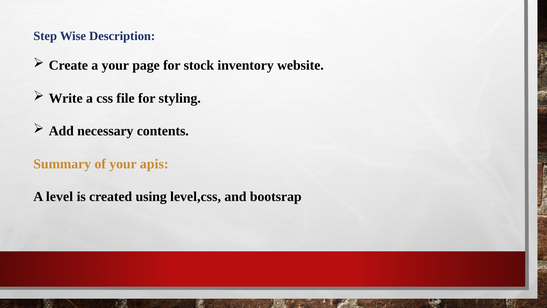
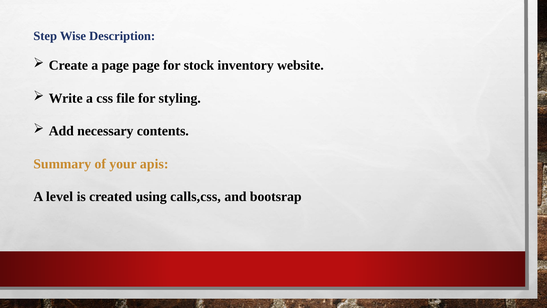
a your: your -> page
level,css: level,css -> calls,css
